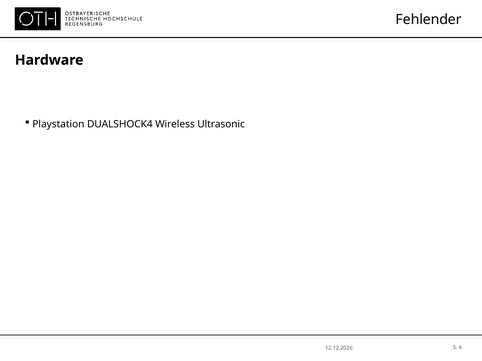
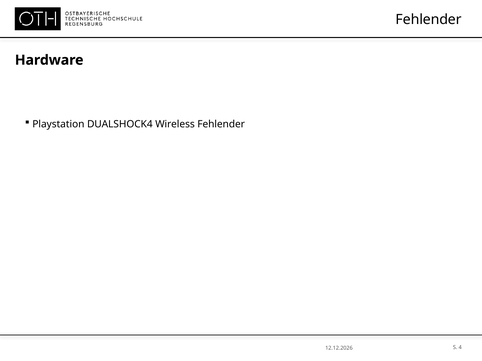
Wireless Ultrasonic: Ultrasonic -> Fehlender
